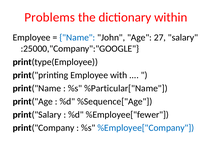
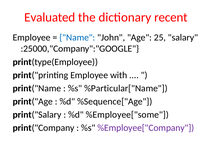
Problems: Problems -> Evaluated
within: within -> recent
27: 27 -> 25
%Employee["fewer: %Employee["fewer -> %Employee["some
%Employee["Company colour: blue -> purple
